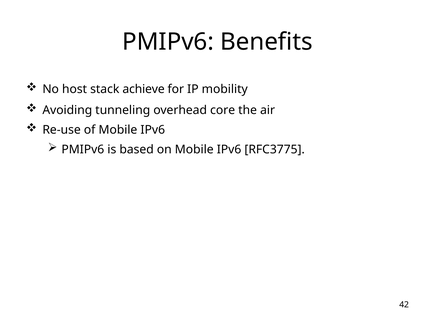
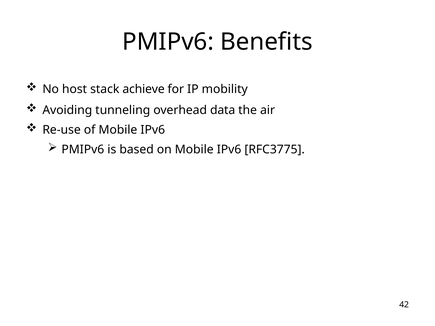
core: core -> data
